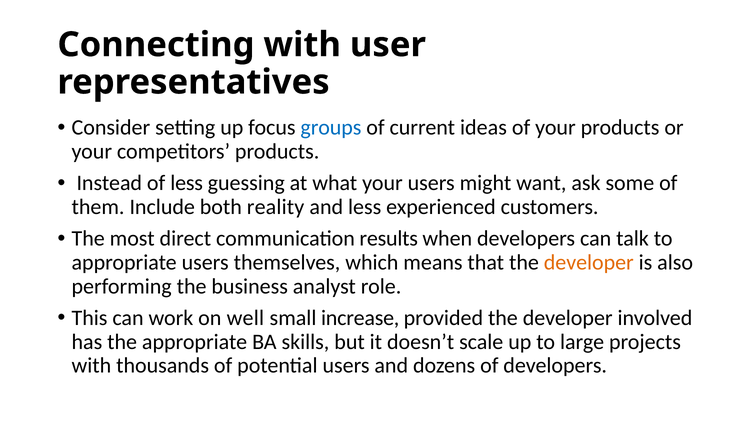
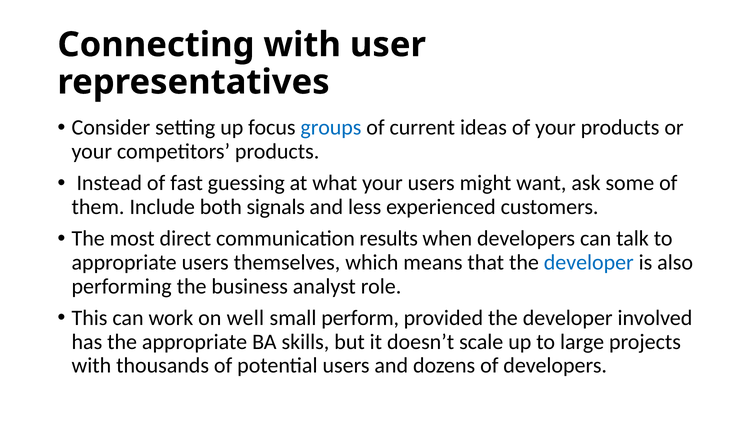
of less: less -> fast
reality: reality -> signals
developer at (589, 262) colour: orange -> blue
increase: increase -> perform
